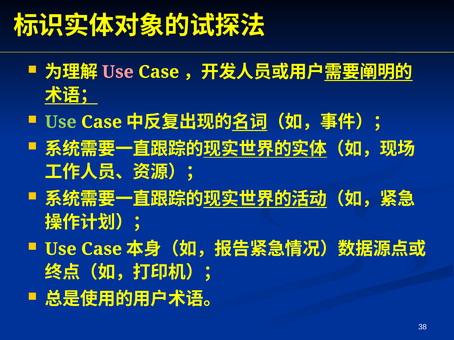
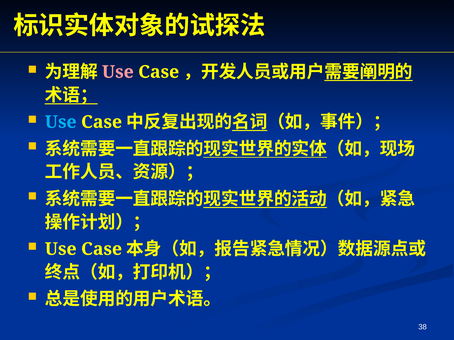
Use at (61, 122) colour: light green -> light blue
